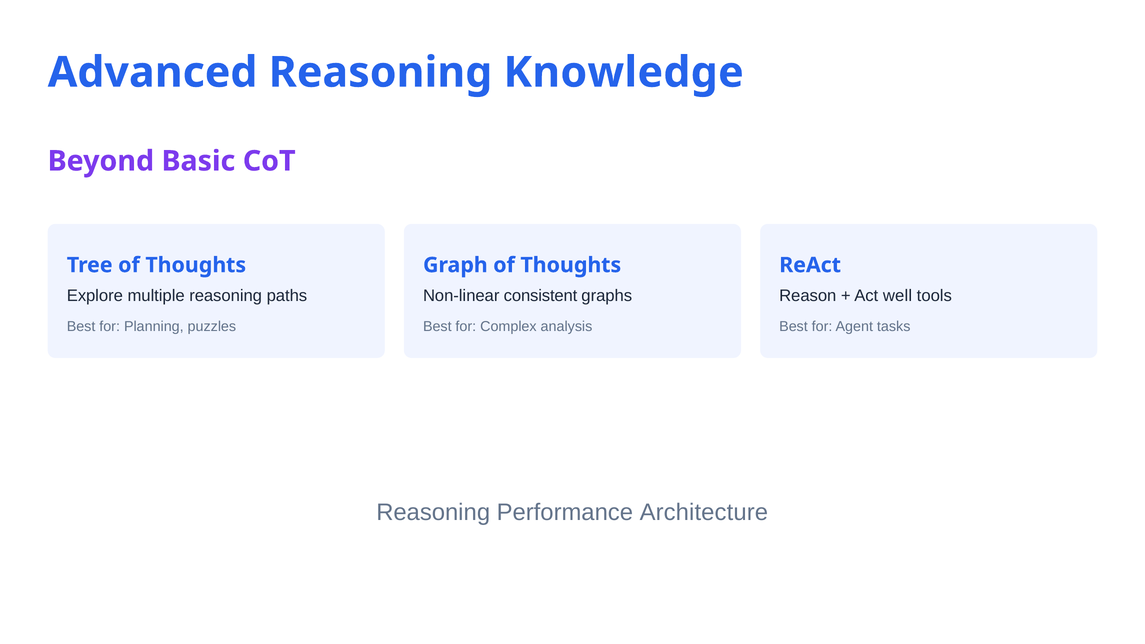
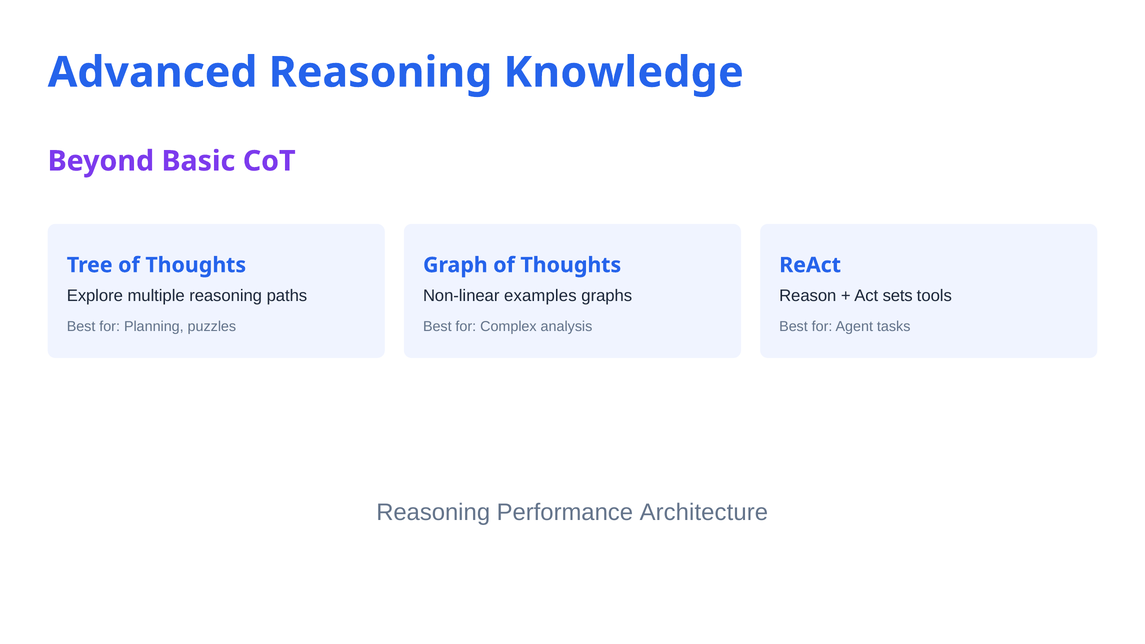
consistent: consistent -> examples
well: well -> sets
